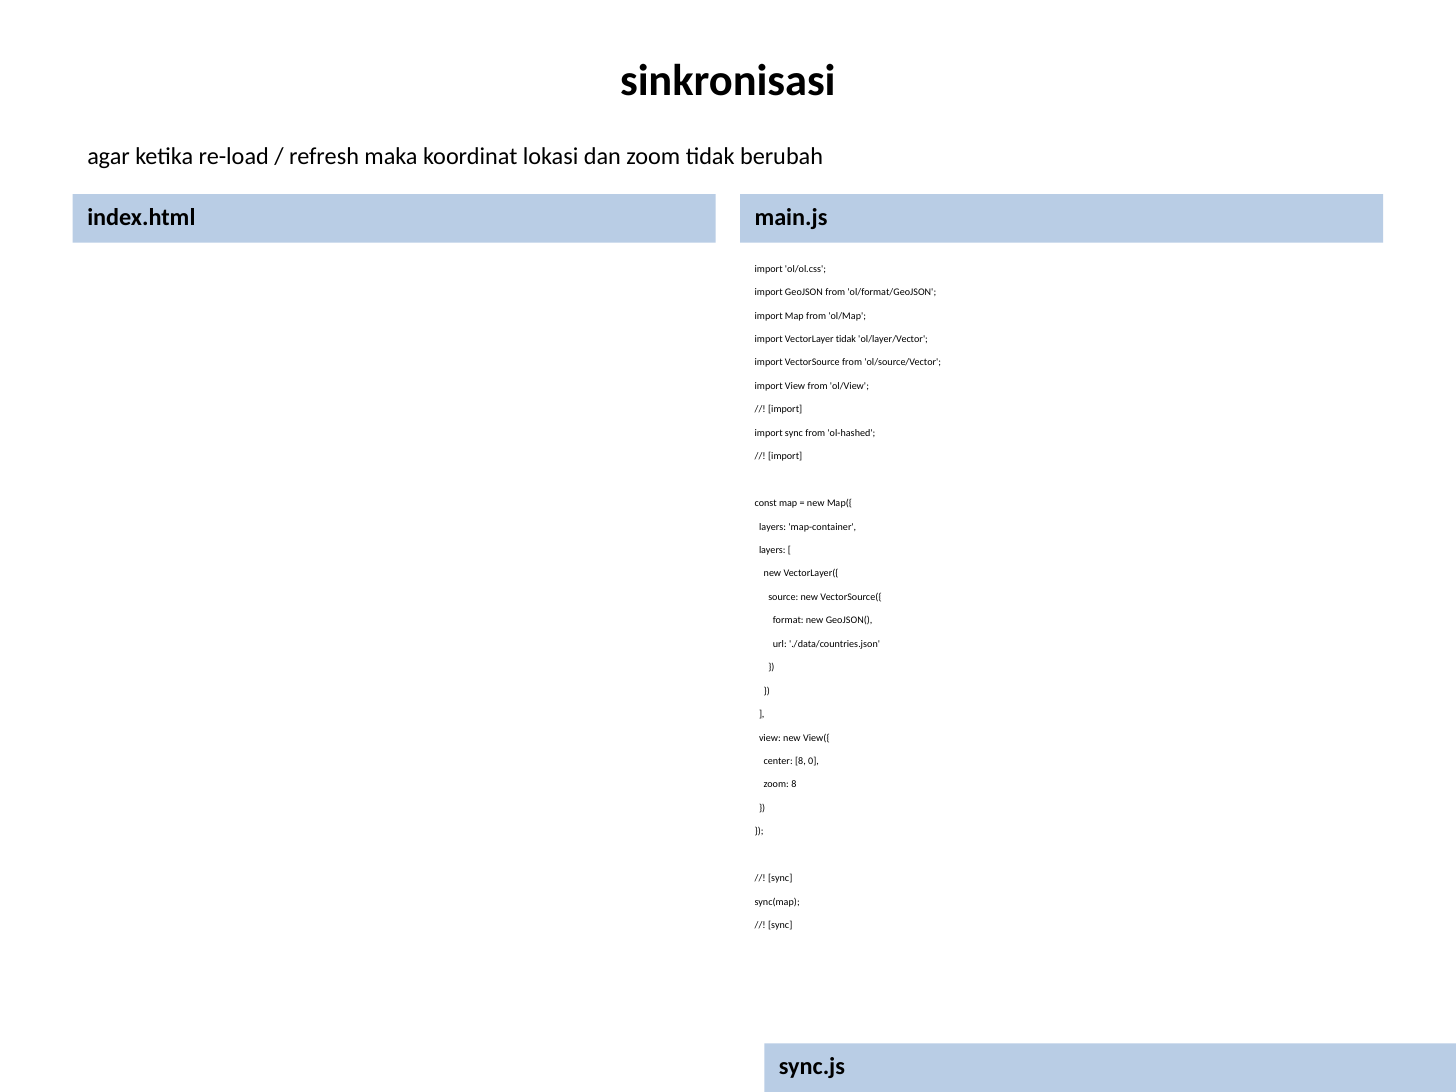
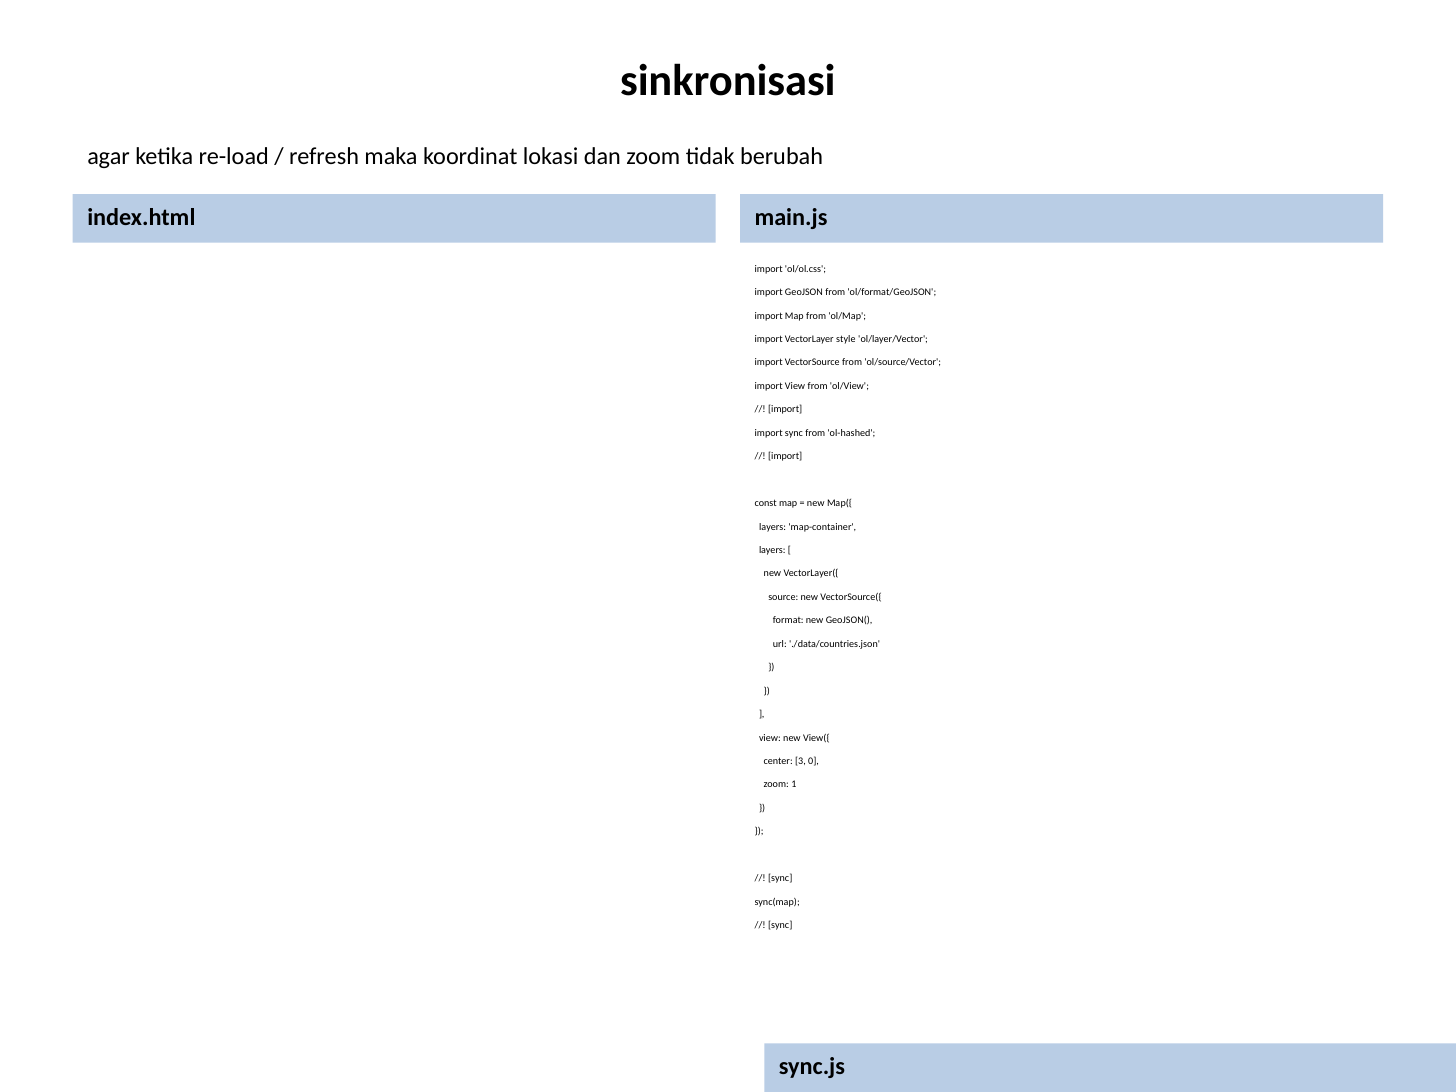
VectorLayer tidak: tidak -> style
center 8: 8 -> 3
zoom 8: 8 -> 1
